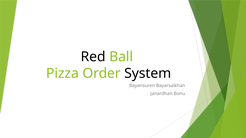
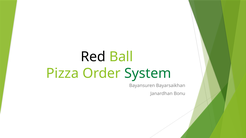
System colour: black -> green
